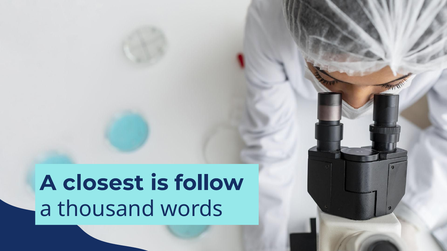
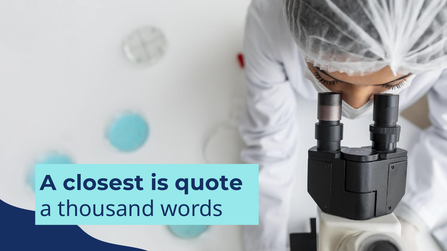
follow: follow -> quote
